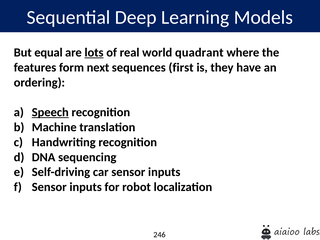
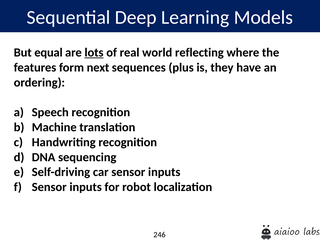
quadrant: quadrant -> reflecting
first: first -> plus
Speech underline: present -> none
